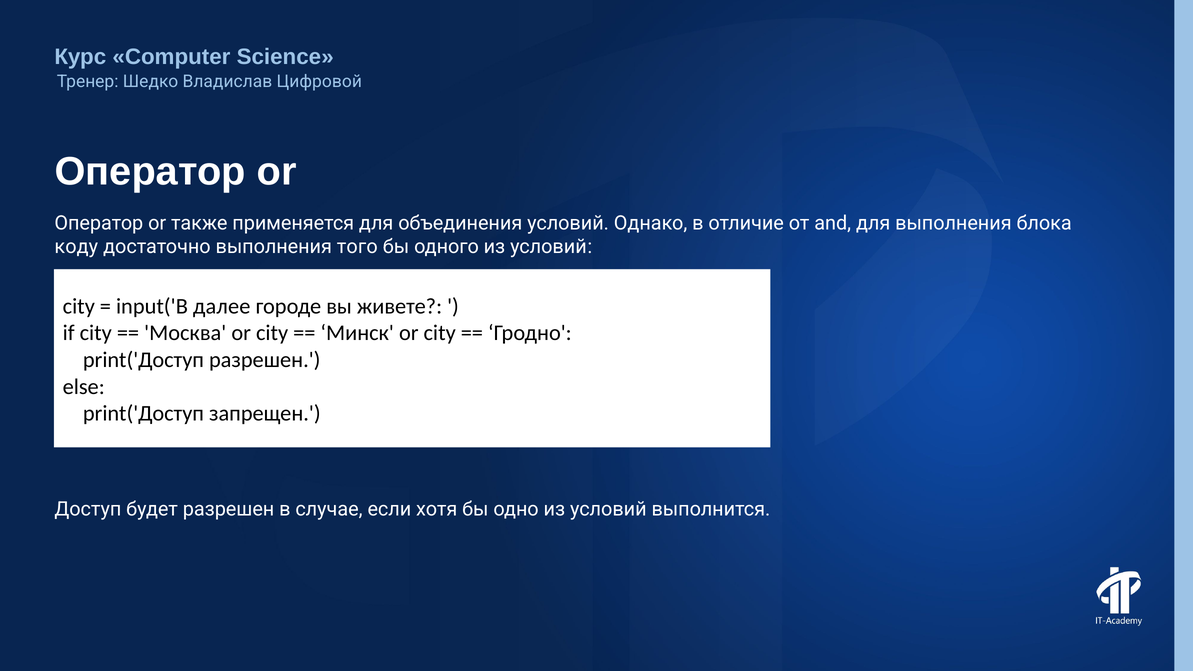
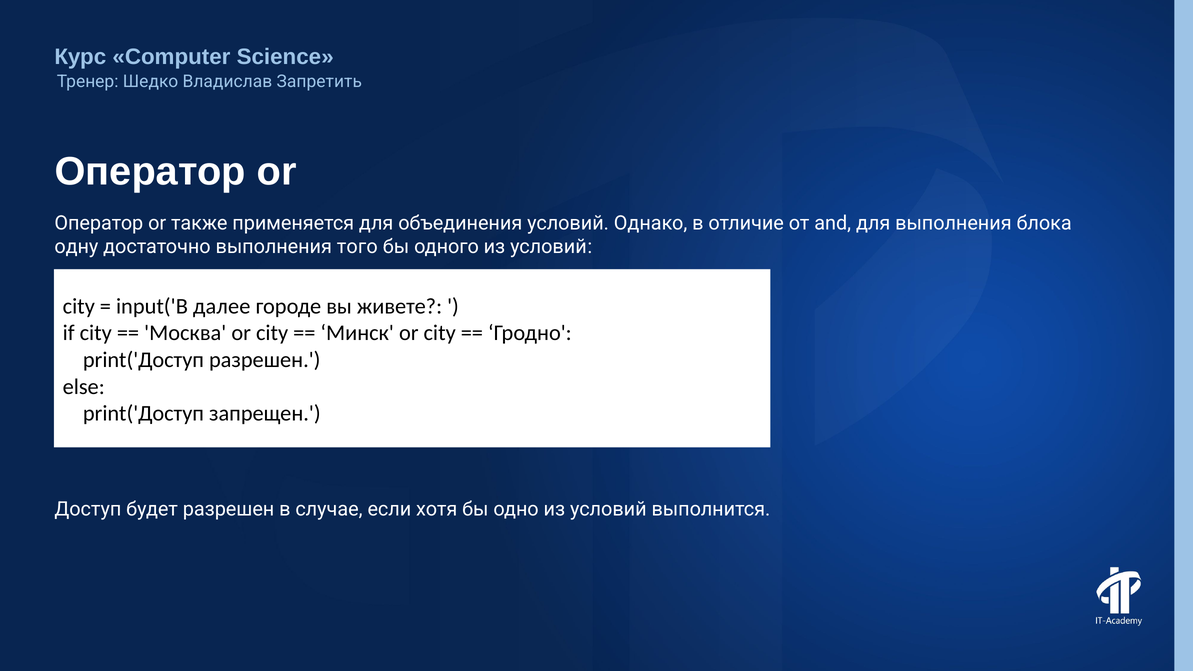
Цифровой: Цифровой -> Запретить
коду: коду -> одну
